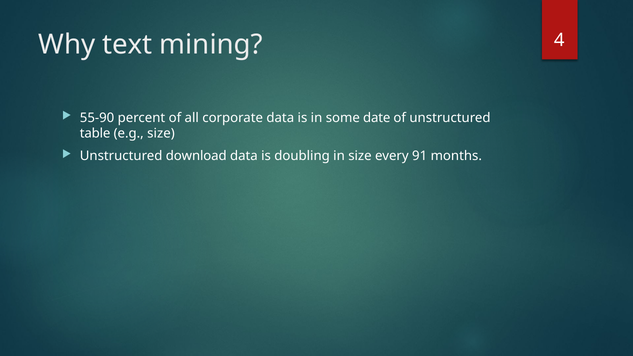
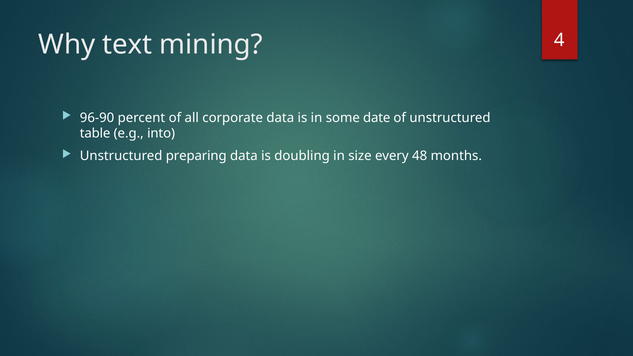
55-90: 55-90 -> 96-90
e.g size: size -> into
download: download -> preparing
91: 91 -> 48
